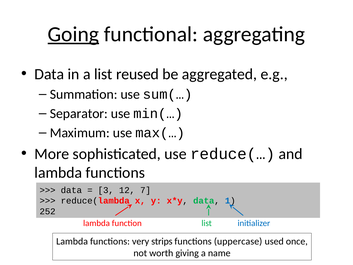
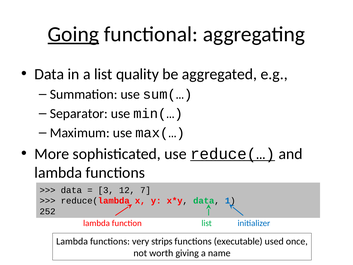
reused: reused -> quality
reduce(… underline: none -> present
uppercase: uppercase -> executable
